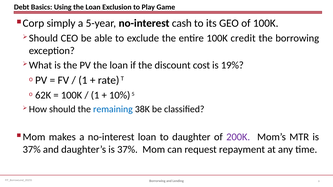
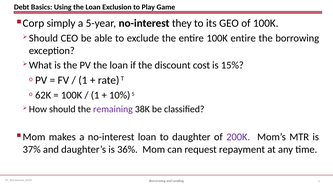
cash: cash -> they
100K credit: credit -> entire
19%: 19% -> 15%
remaining colour: blue -> purple
daughter’s is 37%: 37% -> 36%
